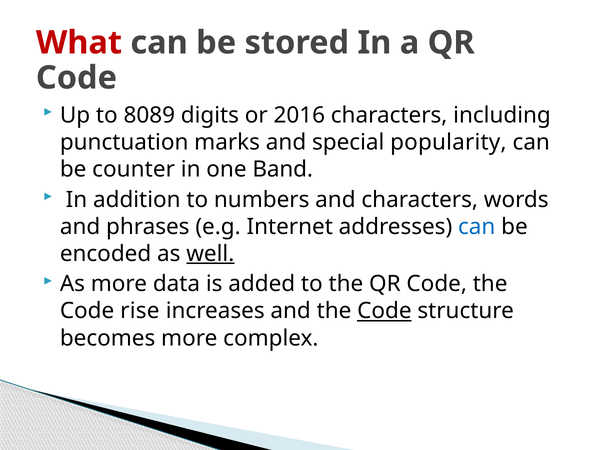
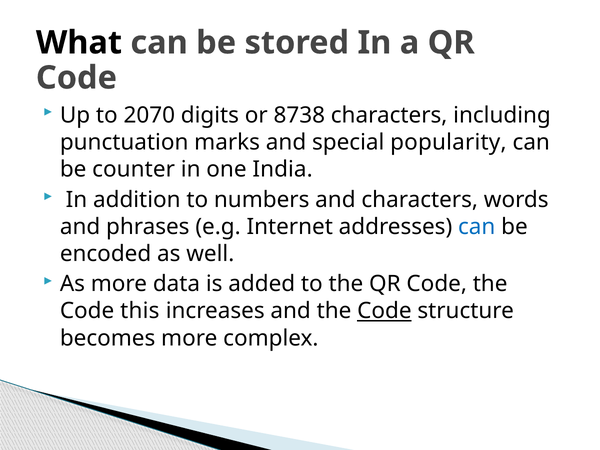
What colour: red -> black
8089: 8089 -> 2070
2016: 2016 -> 8738
Band: Band -> India
well underline: present -> none
rise: rise -> this
